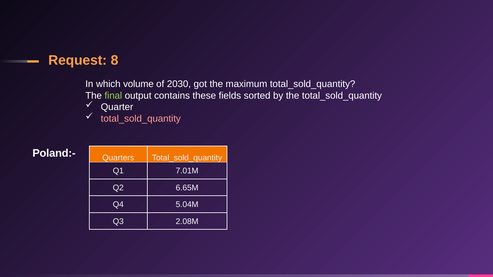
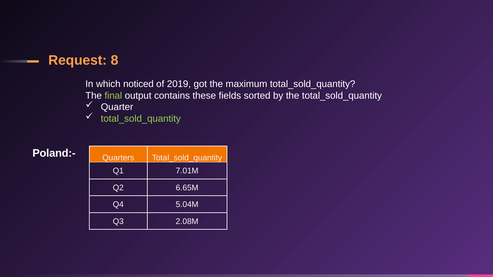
volume: volume -> noticed
2030: 2030 -> 2019
total_sold_quantity at (141, 119) colour: pink -> light green
